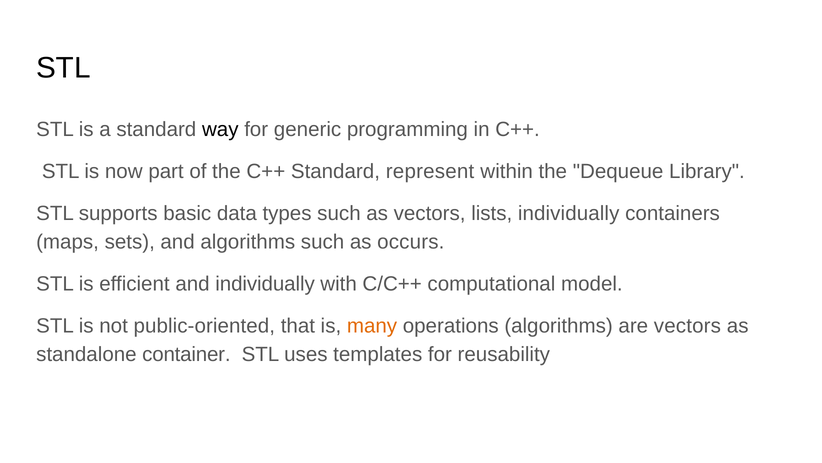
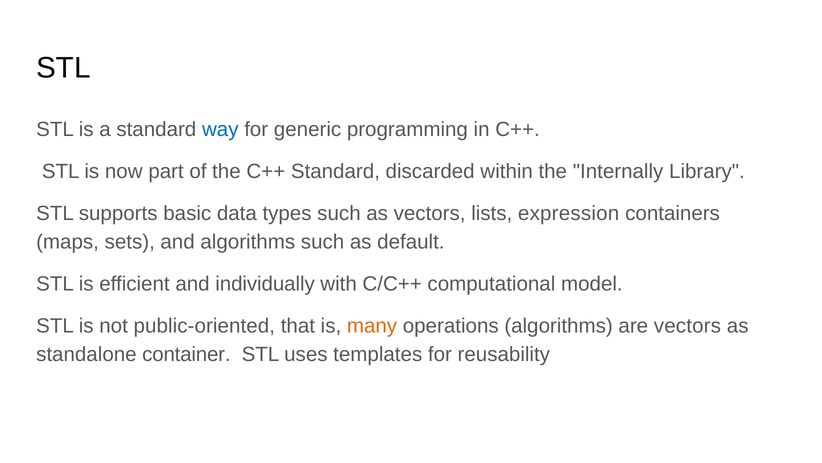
way colour: black -> blue
represent: represent -> discarded
Dequeue: Dequeue -> Internally
lists individually: individually -> expression
occurs: occurs -> default
